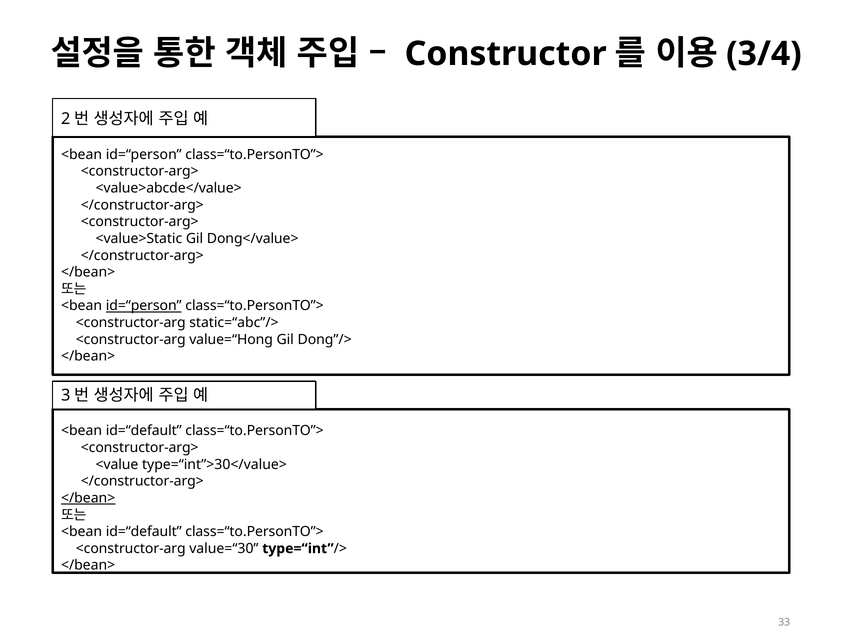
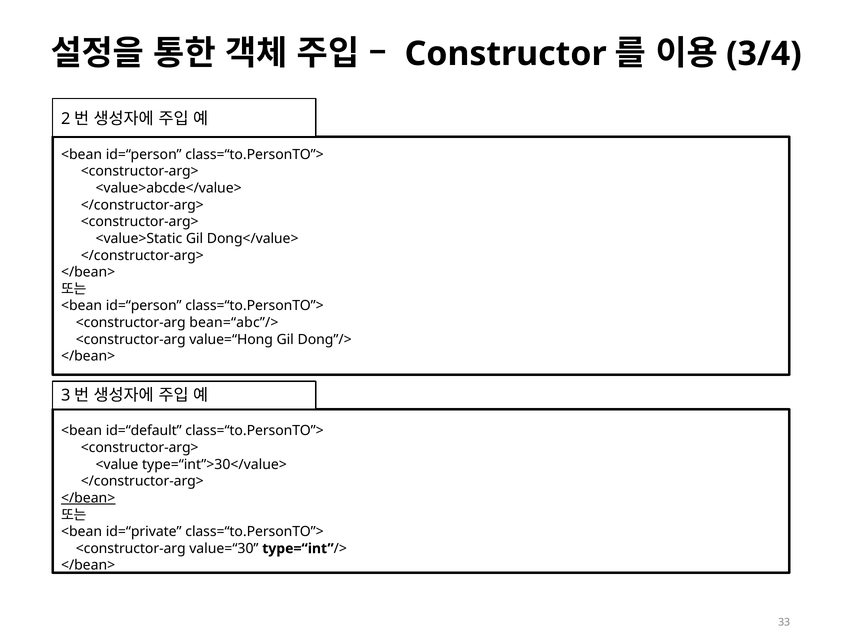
id=“person at (144, 306) underline: present -> none
static=“abc”/>: static=“abc”/> -> bean=“abc”/>
id=“default at (144, 532): id=“default -> id=“private
